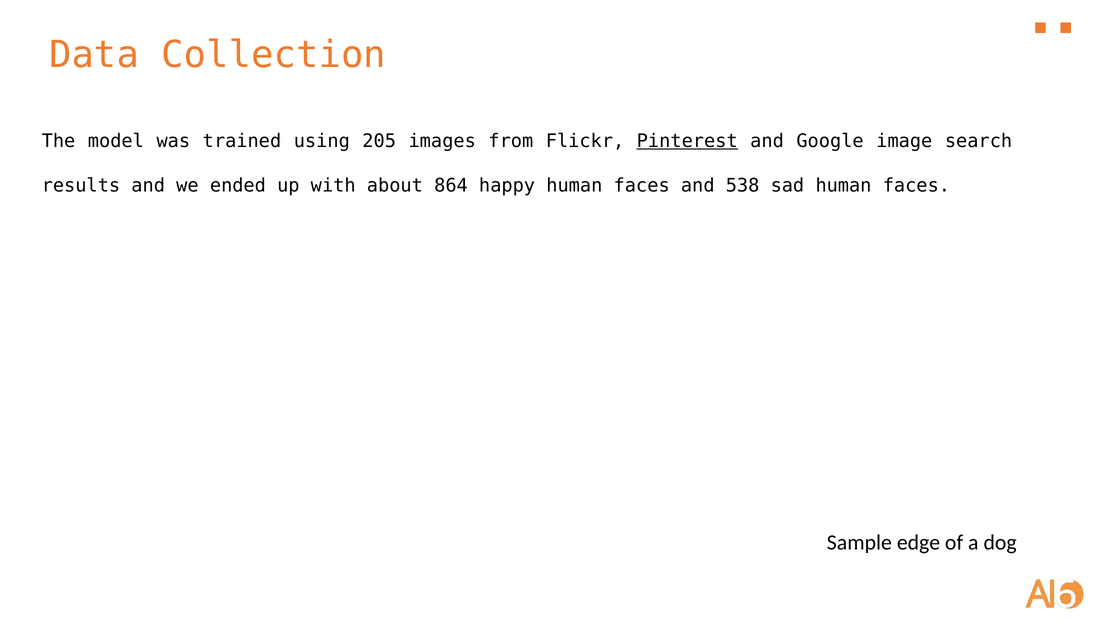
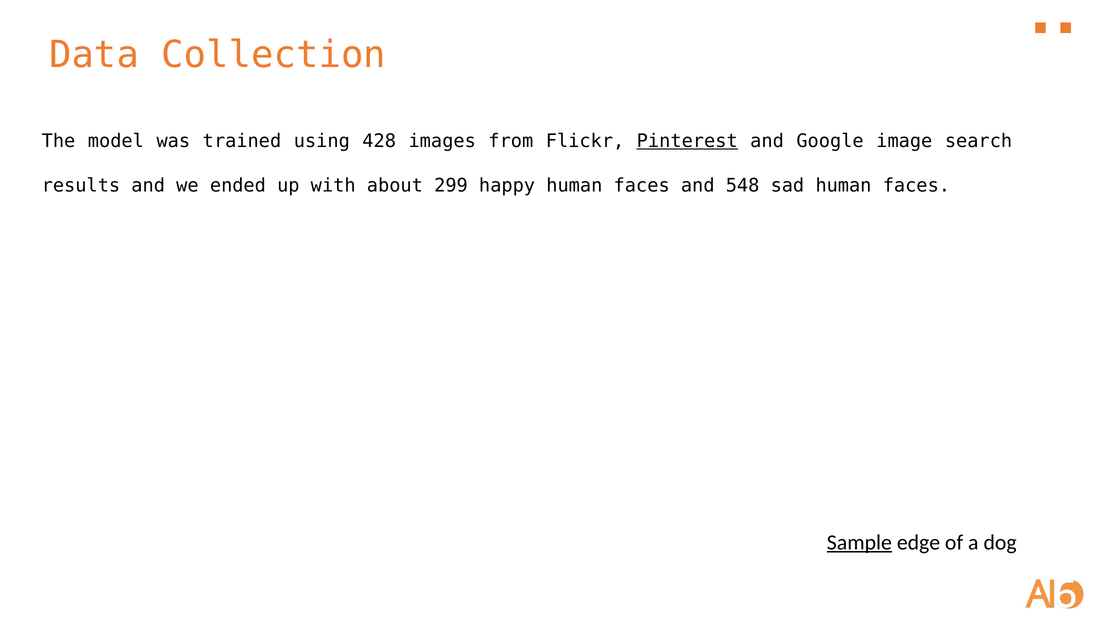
205: 205 -> 428
864: 864 -> 299
538: 538 -> 548
Sample underline: none -> present
